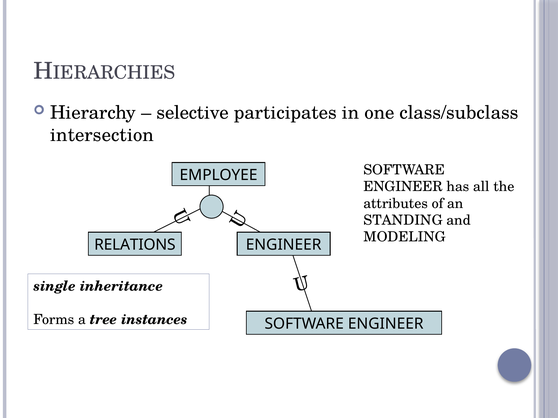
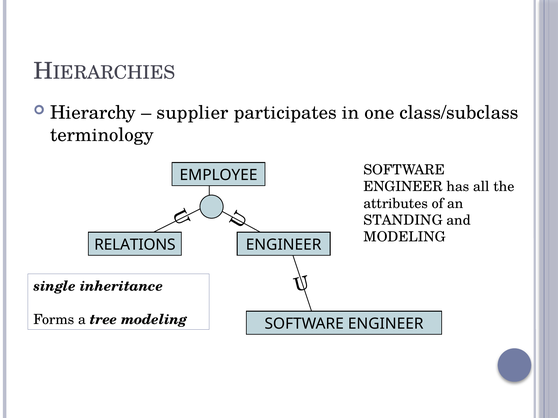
selective: selective -> supplier
intersection: intersection -> terminology
tree instances: instances -> modeling
